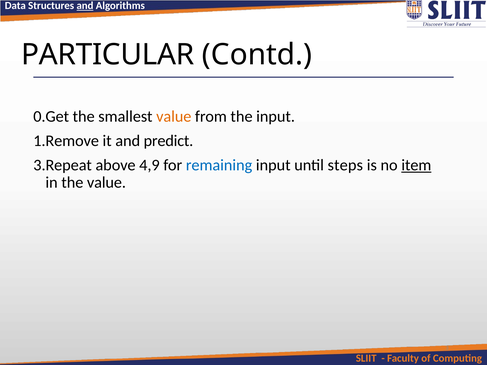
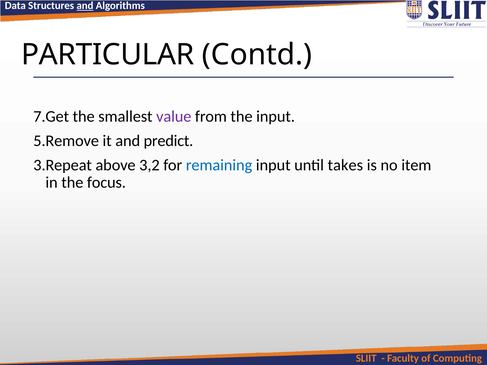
0.Get: 0.Get -> 7.Get
value at (174, 117) colour: orange -> purple
1.Remove: 1.Remove -> 5.Remove
4,9: 4,9 -> 3,2
steps: steps -> takes
item underline: present -> none
the value: value -> focus
